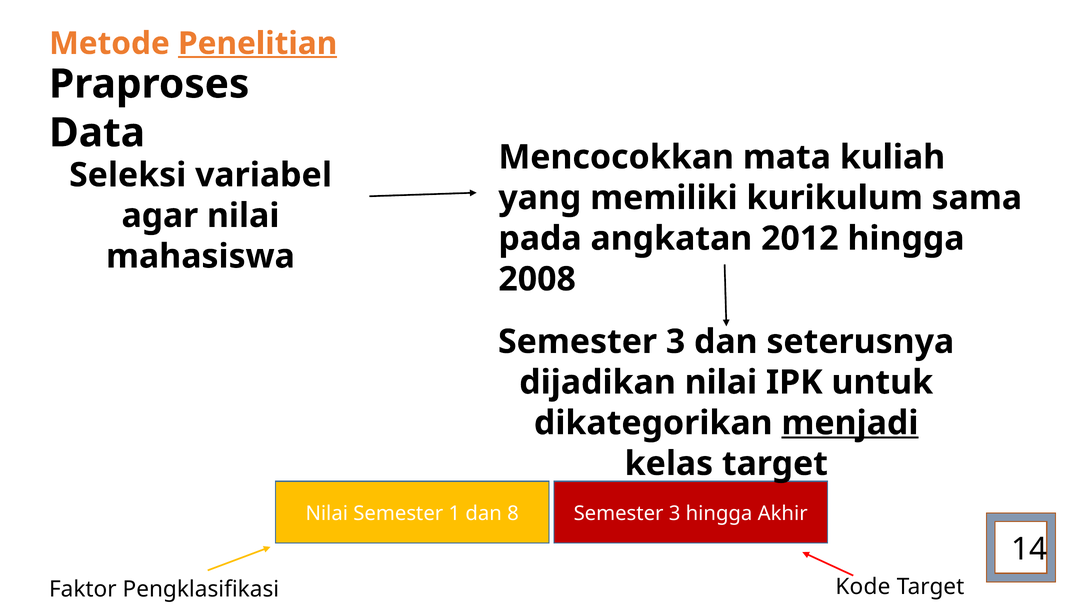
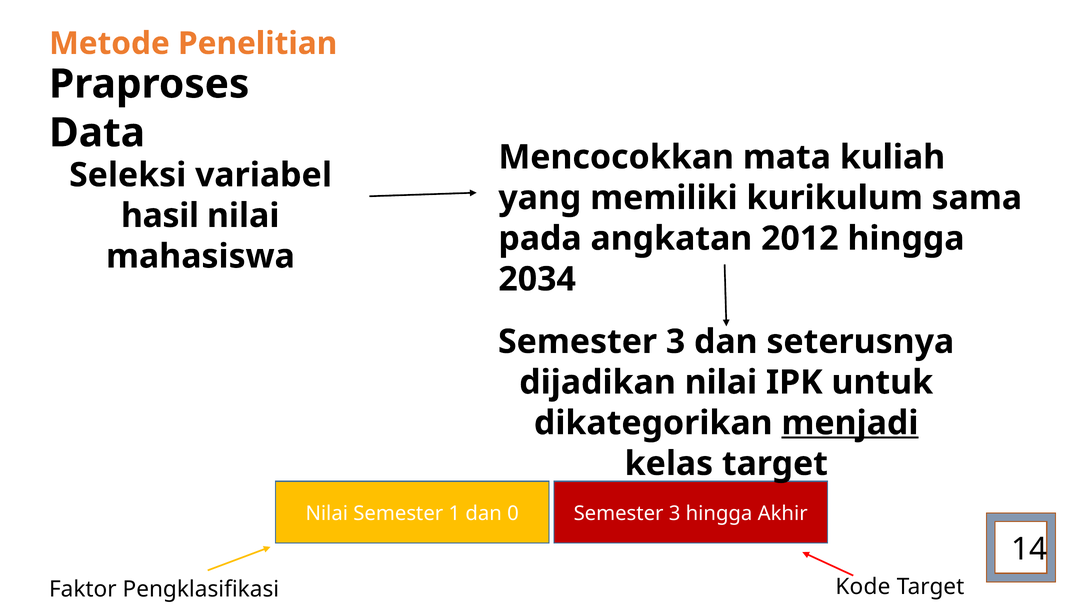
Penelitian underline: present -> none
agar: agar -> hasil
2008: 2008 -> 2034
8: 8 -> 0
